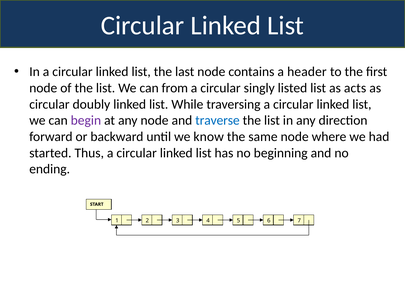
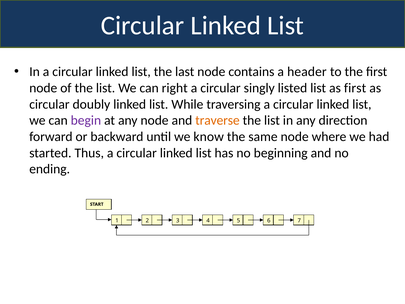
from: from -> right
as acts: acts -> first
traverse colour: blue -> orange
